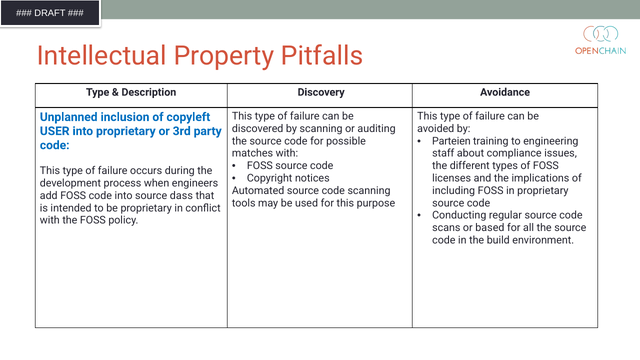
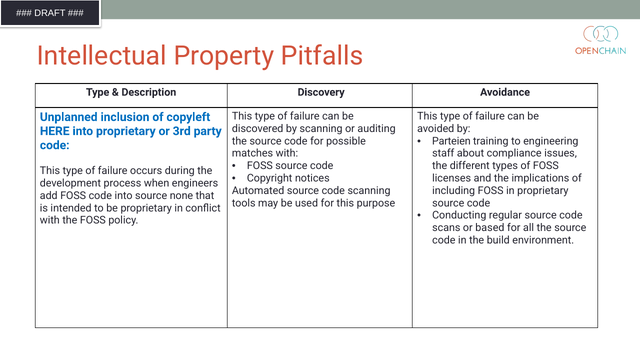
USER: USER -> HERE
dass: dass -> none
